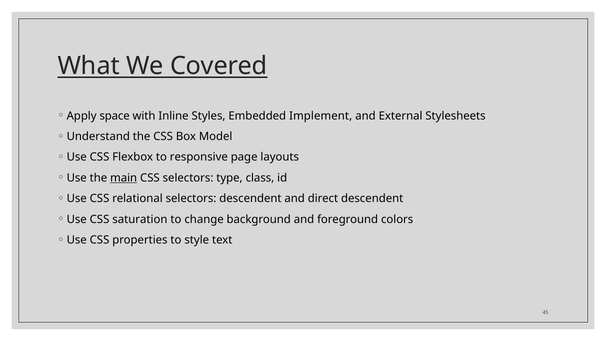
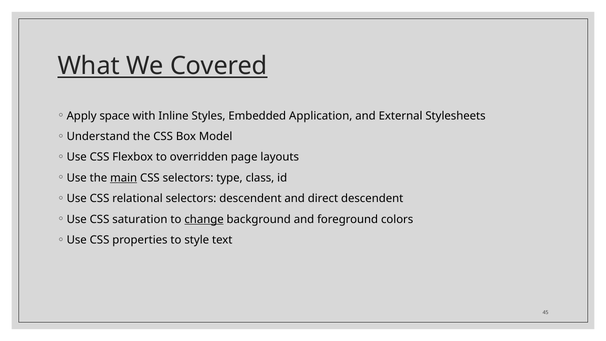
Implement: Implement -> Application
responsive: responsive -> overridden
change underline: none -> present
